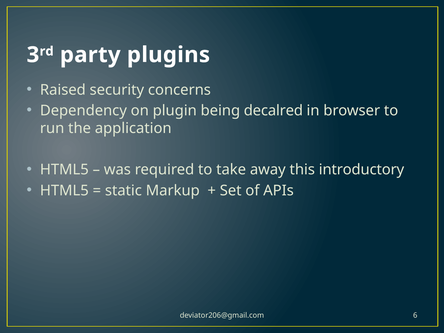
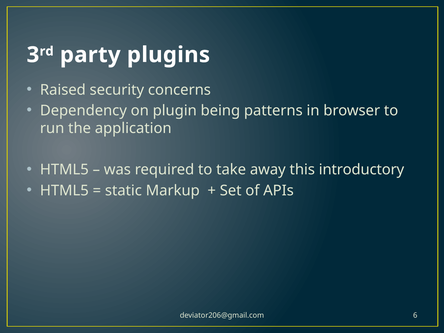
decalred: decalred -> patterns
